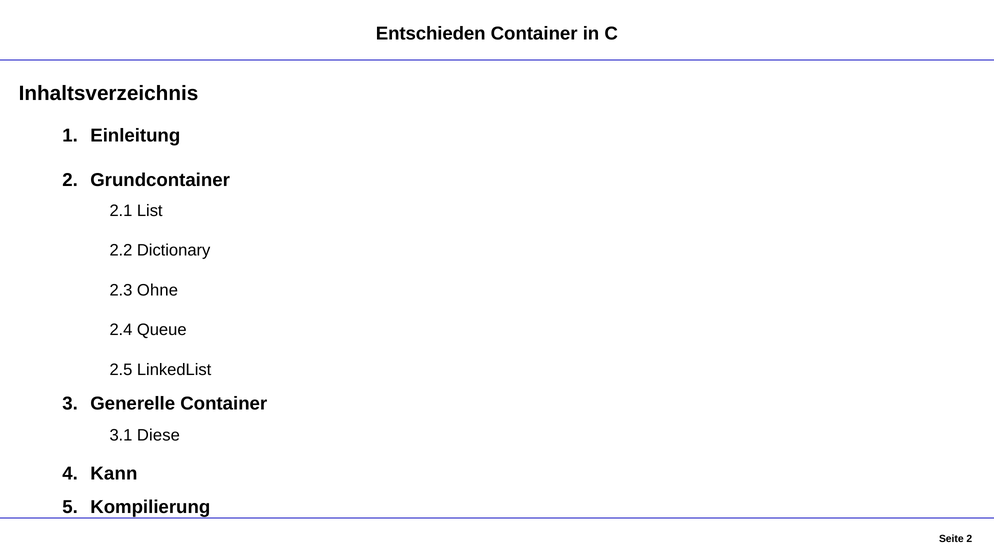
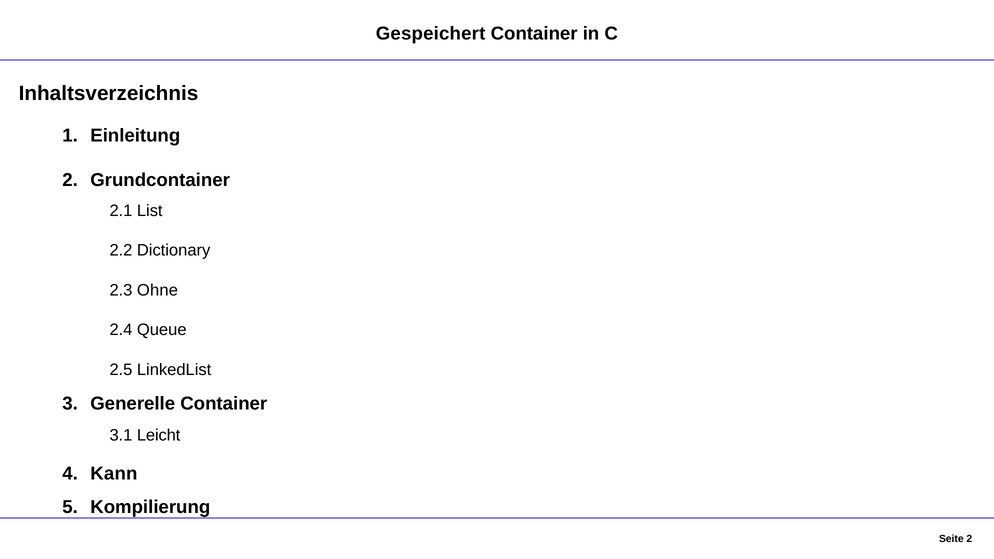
Entschieden: Entschieden -> Gespeichert
Diese: Diese -> Leicht
